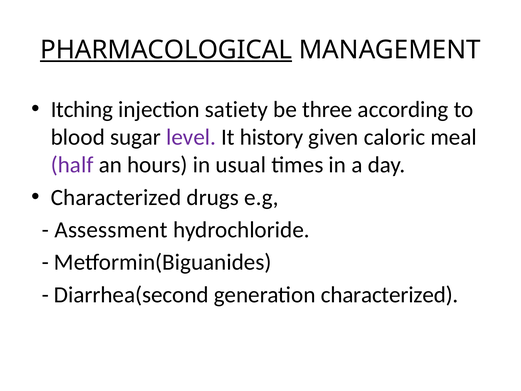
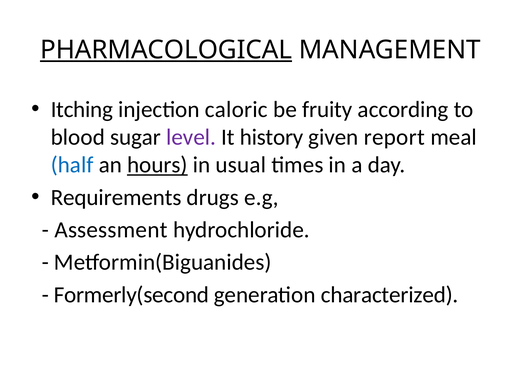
satiety: satiety -> caloric
three: three -> fruity
caloric: caloric -> report
half colour: purple -> blue
hours underline: none -> present
Characterized at (116, 197): Characterized -> Requirements
Diarrhea(second: Diarrhea(second -> Formerly(second
